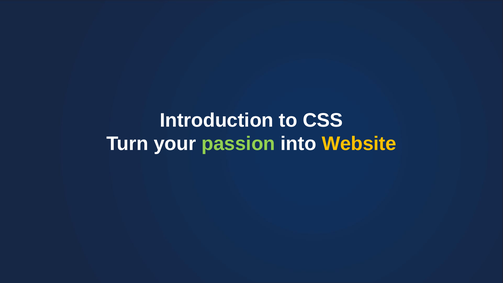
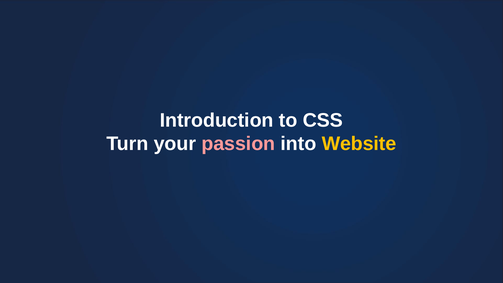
passion colour: light green -> pink
